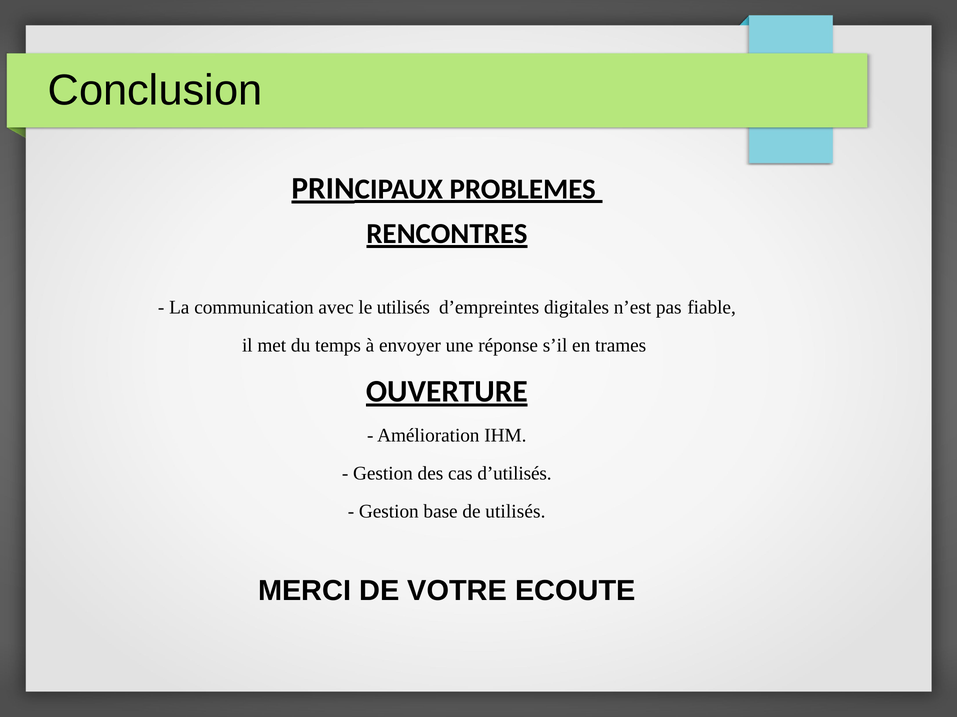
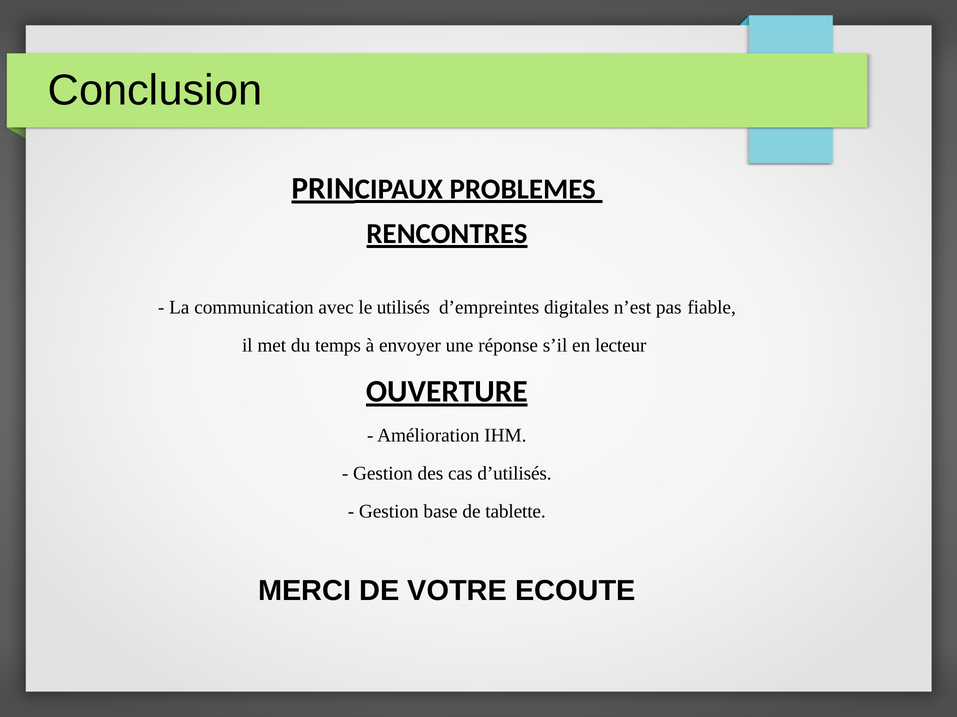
trames: trames -> lecteur
de utilisés: utilisés -> tablette
